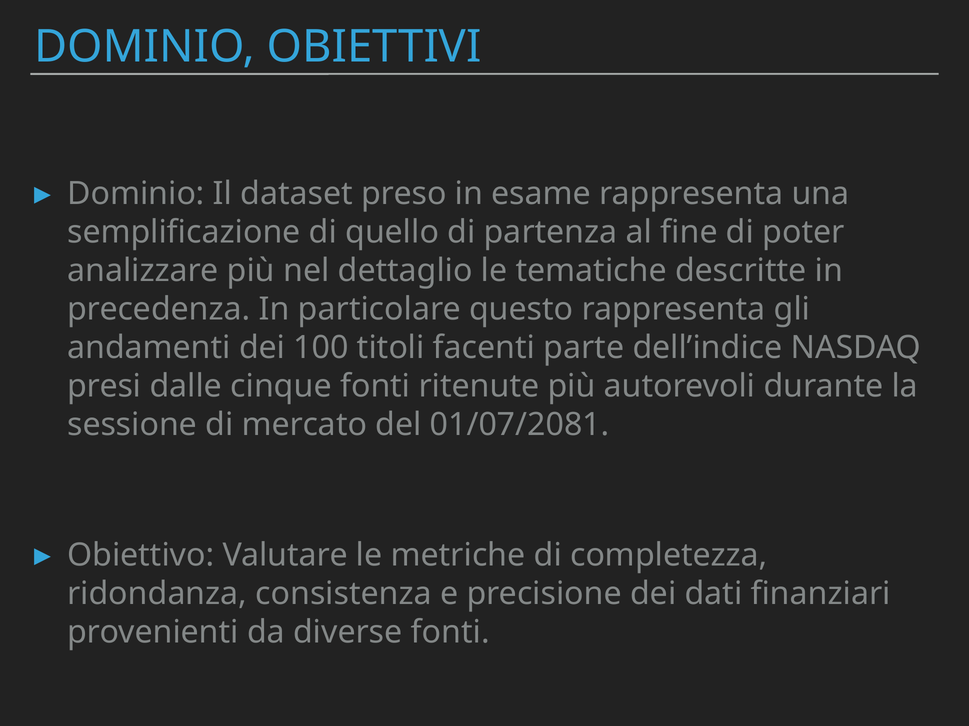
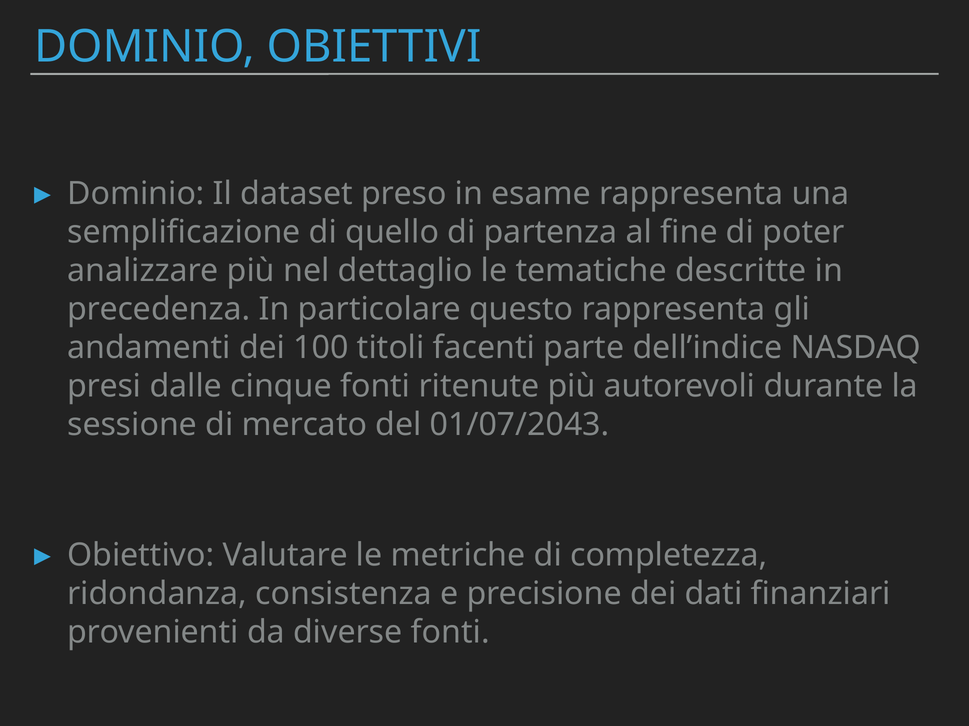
01/07/2081: 01/07/2081 -> 01/07/2043
